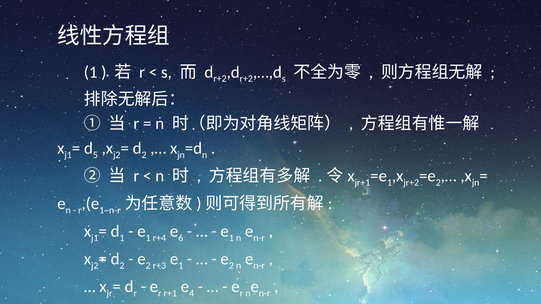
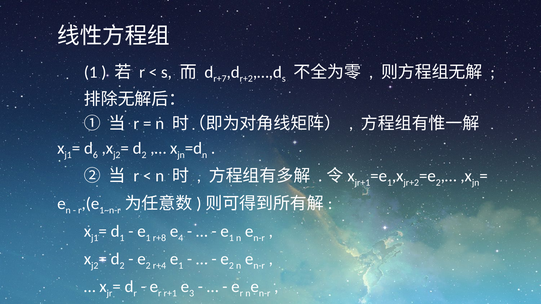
r+2 at (220, 79): r+2 -> r+7
5: 5 -> 6
r+4: r+4 -> r+8
6: 6 -> 4
r+3: r+3 -> r+4
4: 4 -> 3
